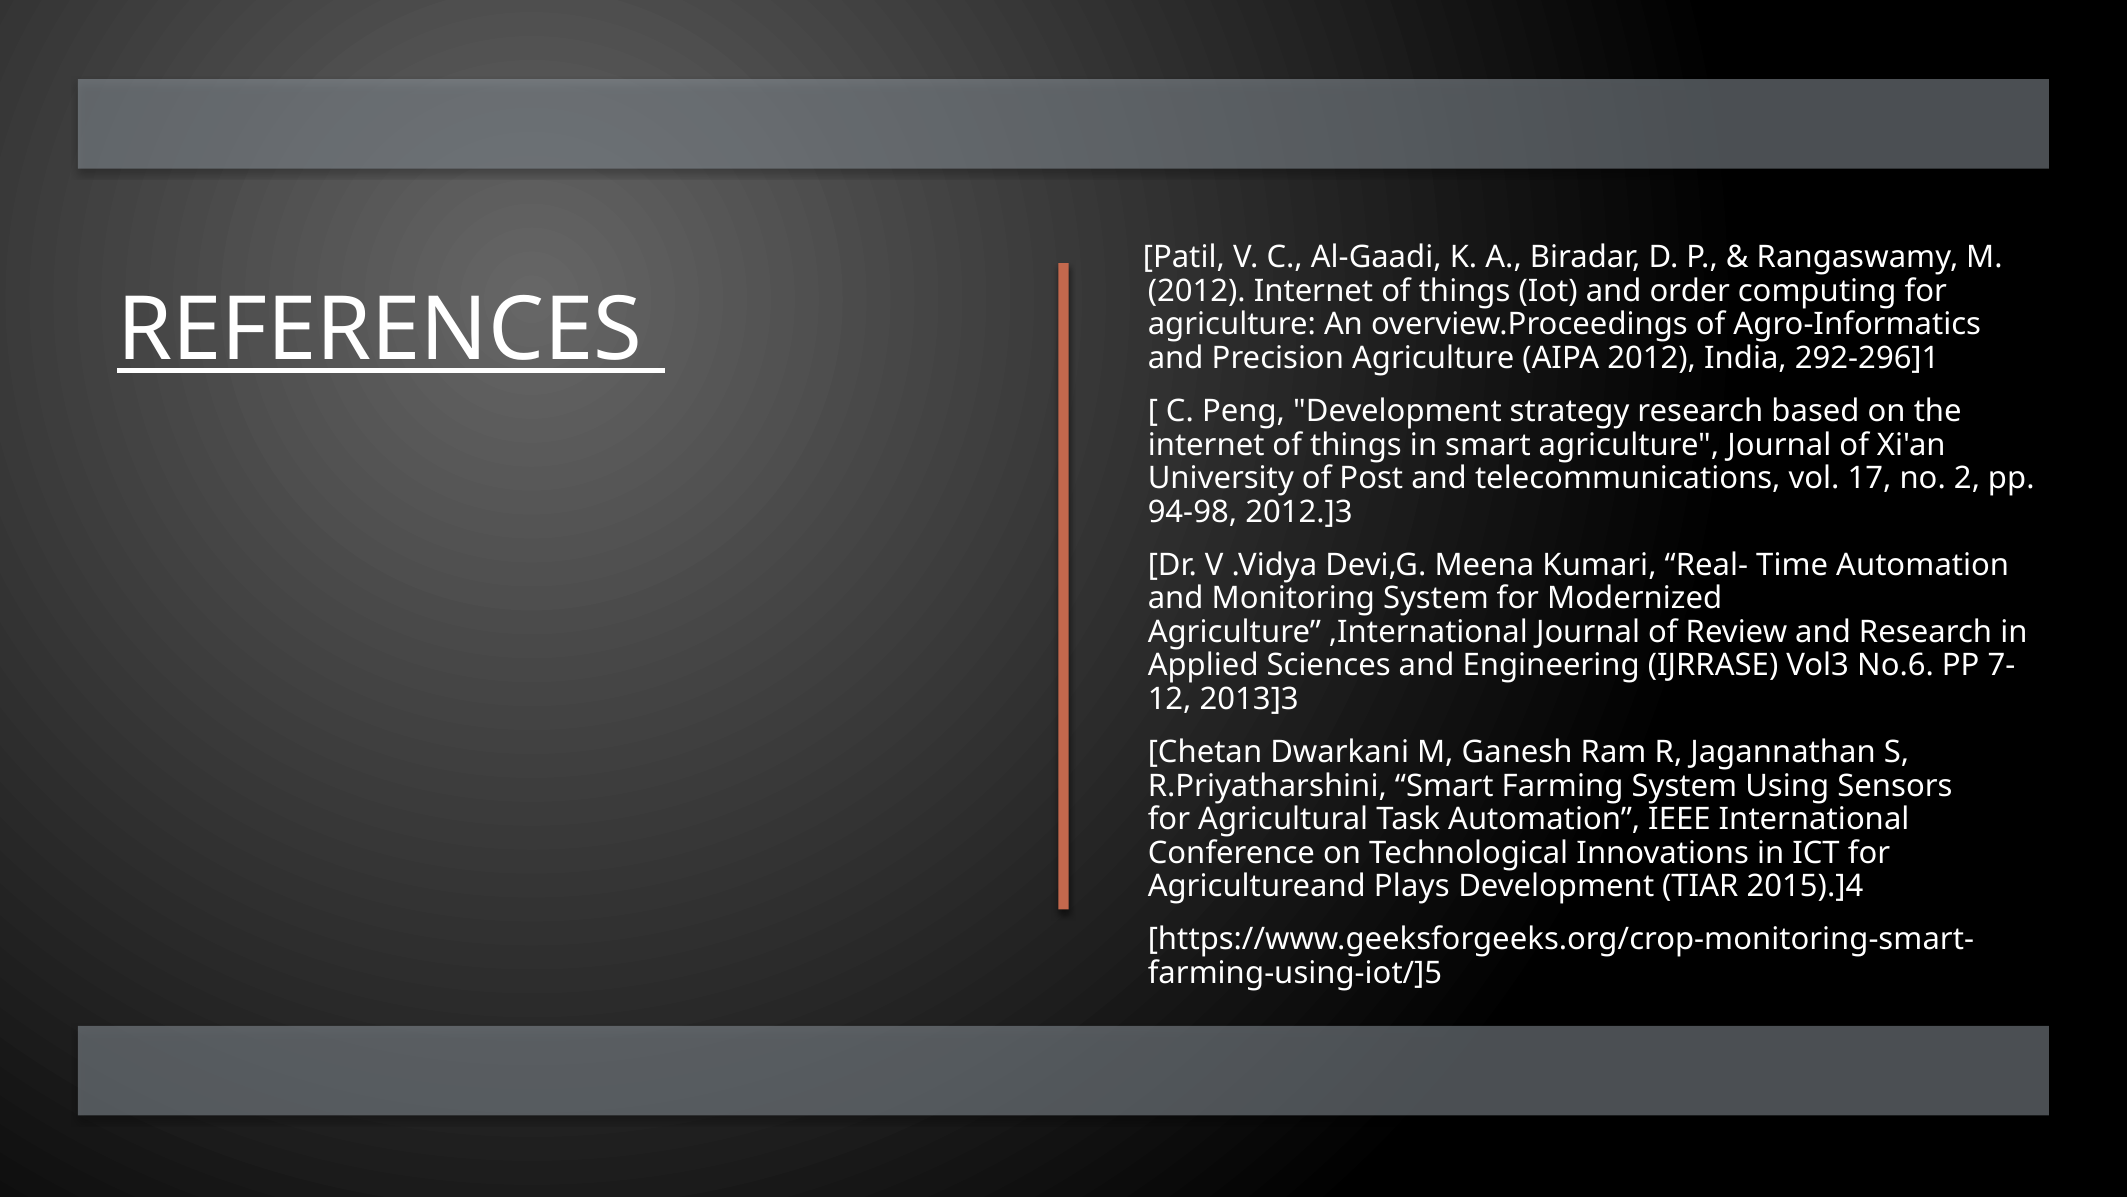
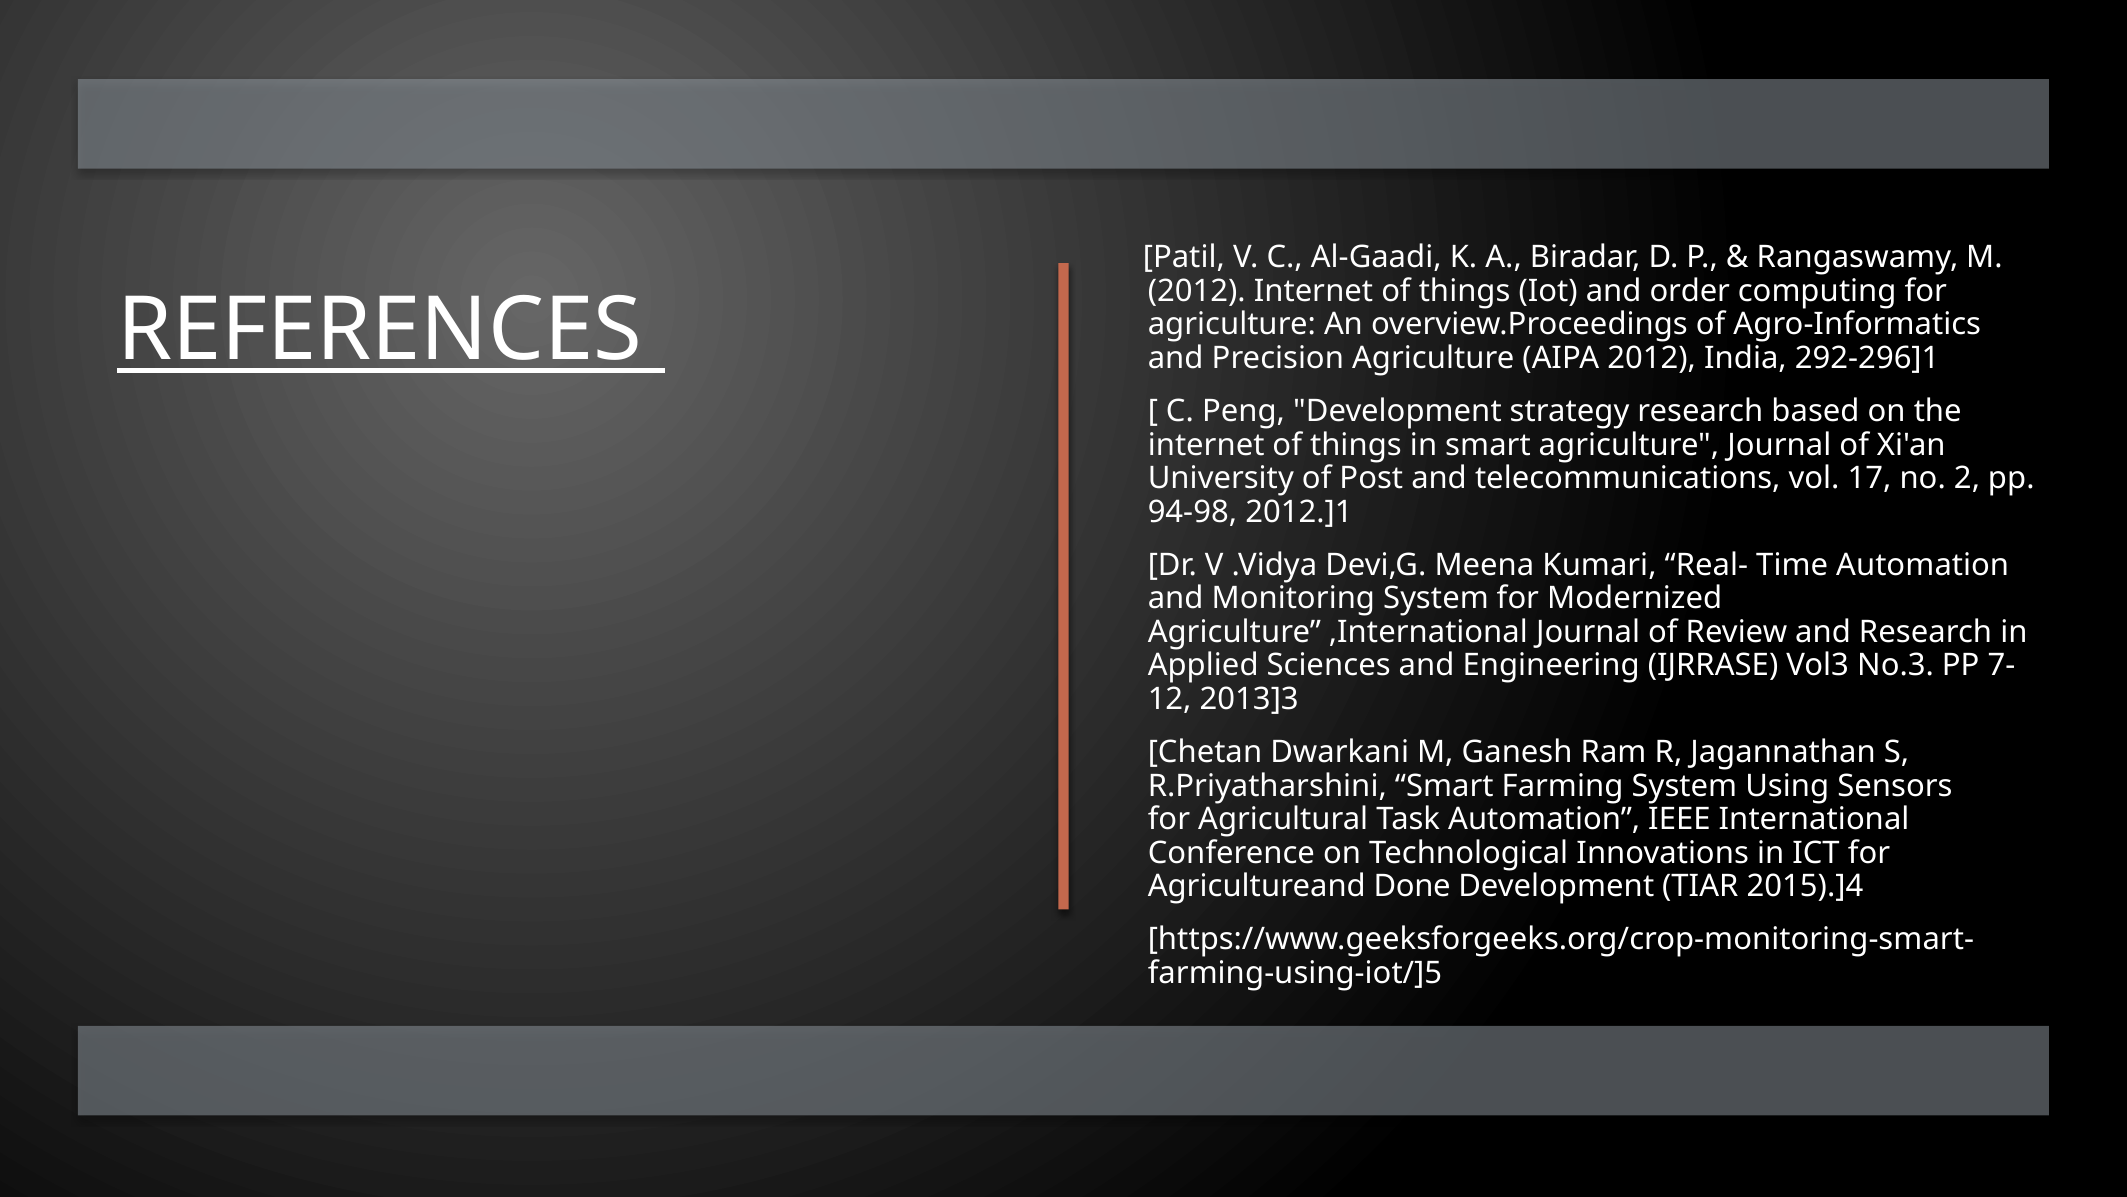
2012.]3: 2012.]3 -> 2012.]1
No.6: No.6 -> No.3
Plays: Plays -> Done
